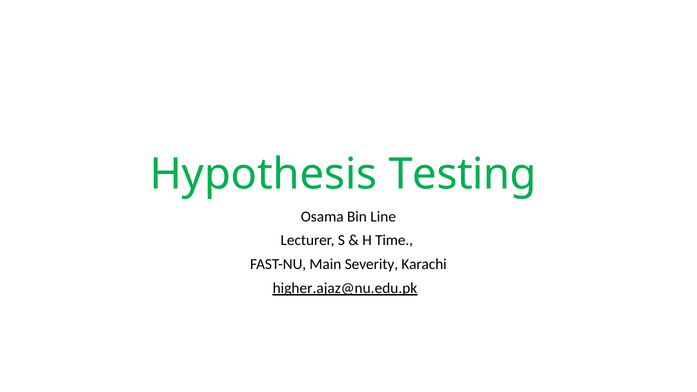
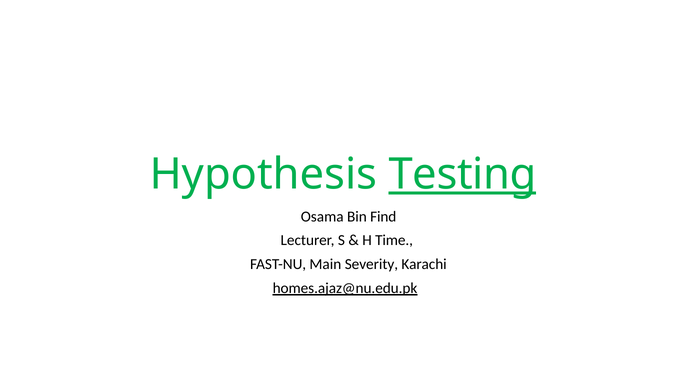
Testing underline: none -> present
Line: Line -> Find
higher.ajaz@nu.edu.pk: higher.ajaz@nu.edu.pk -> homes.ajaz@nu.edu.pk
